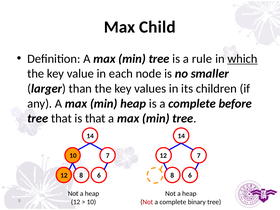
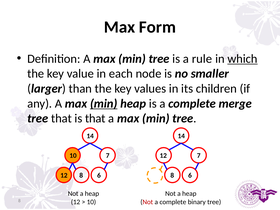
Child: Child -> Form
min at (104, 104) underline: none -> present
before: before -> merge
